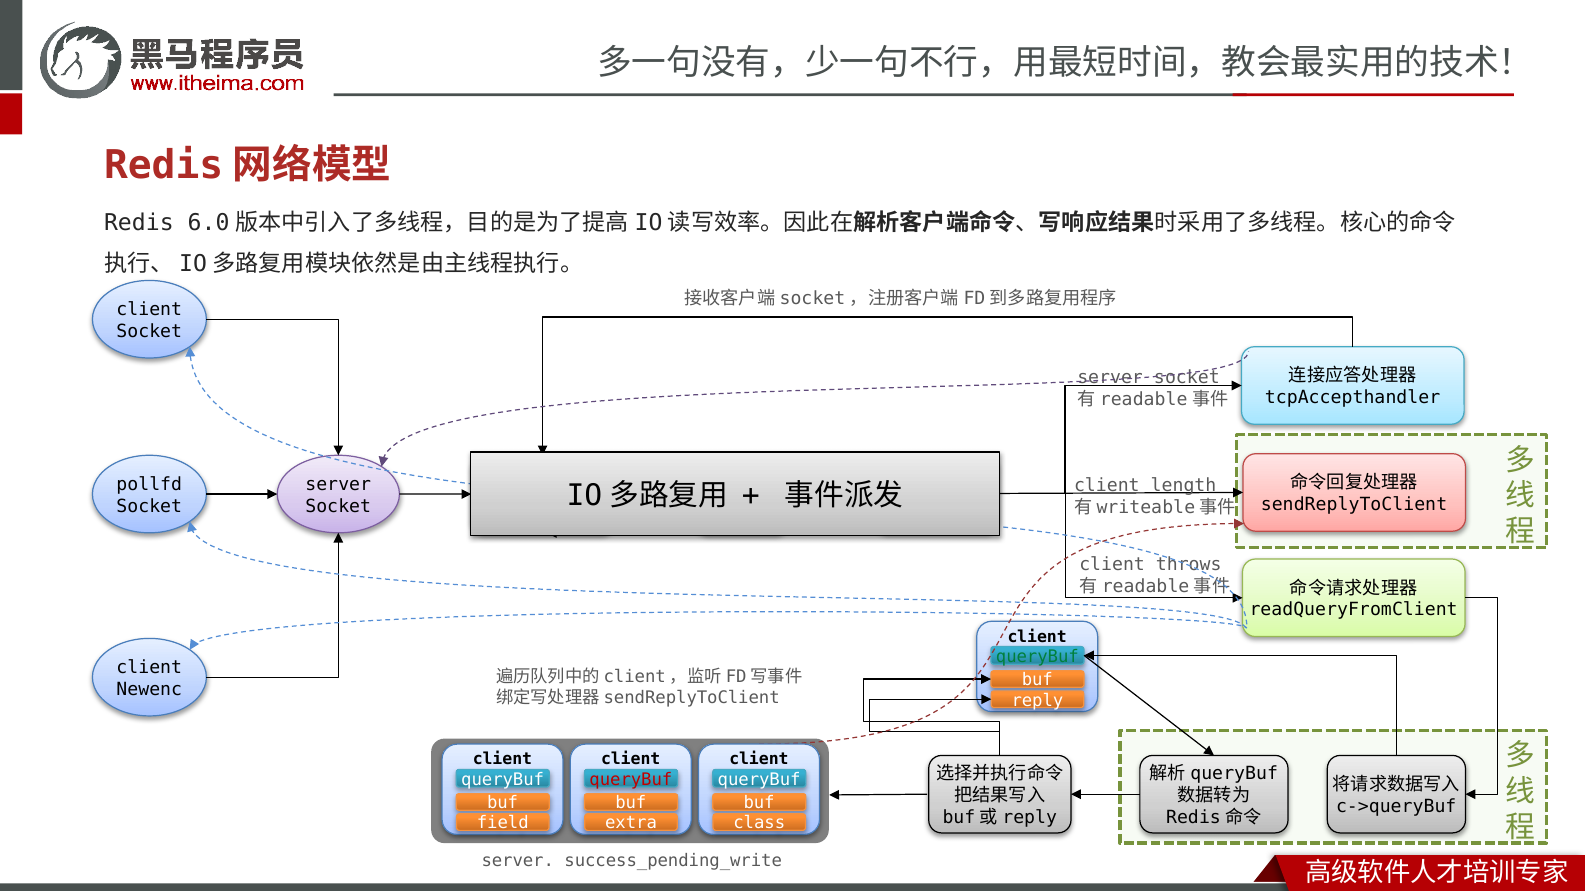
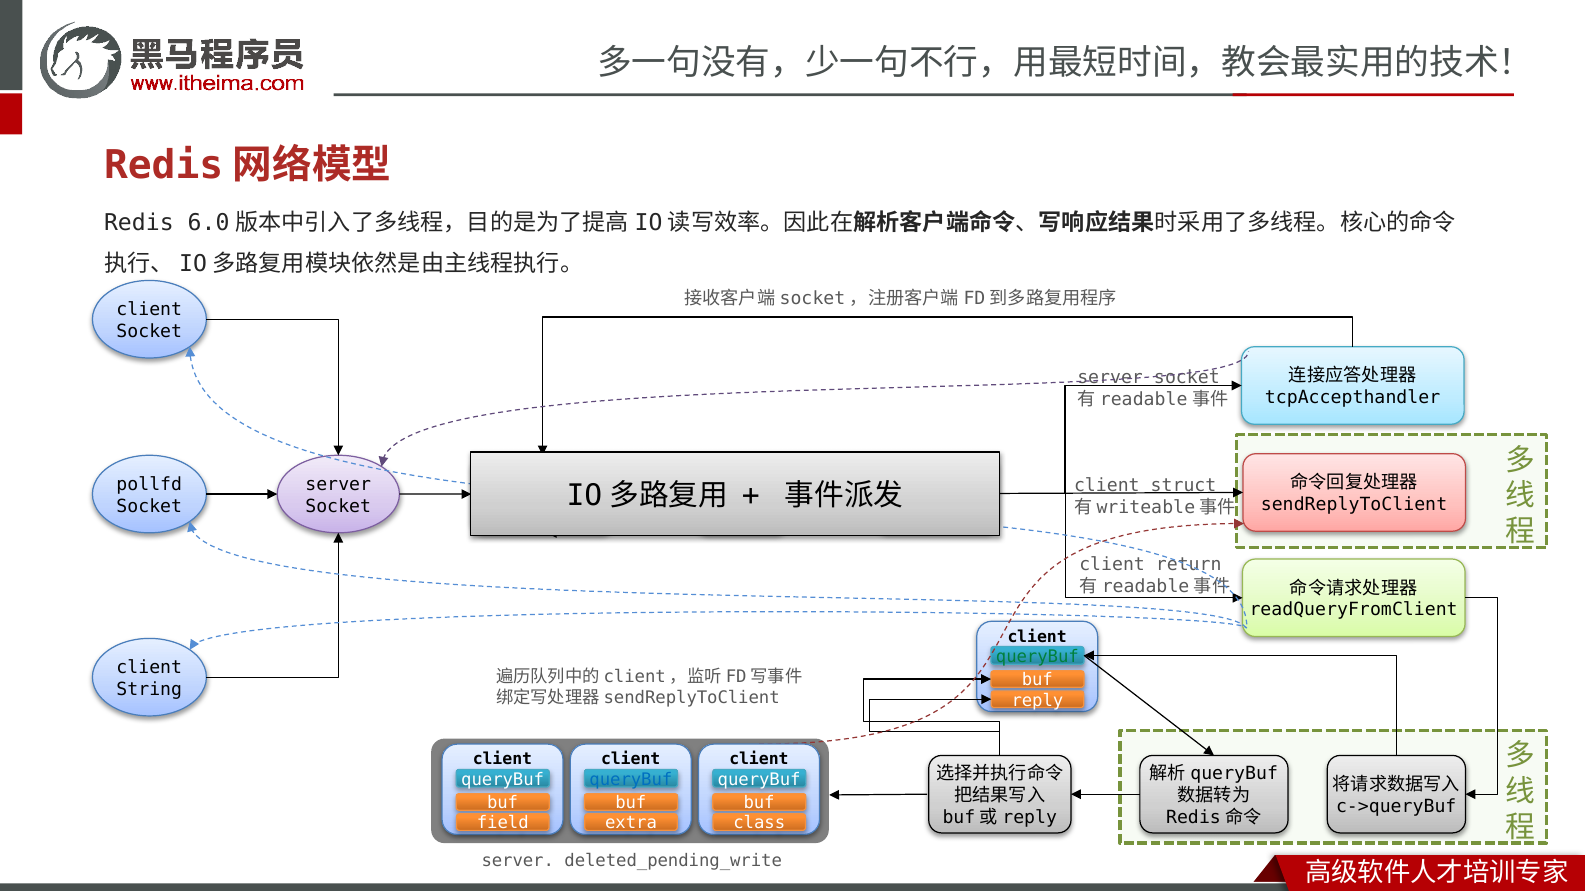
length: length -> struct
throws: throws -> return
Newenc: Newenc -> String
queryBuf at (631, 780) colour: red -> blue
success_pending_write: success_pending_write -> deleted_pending_write
